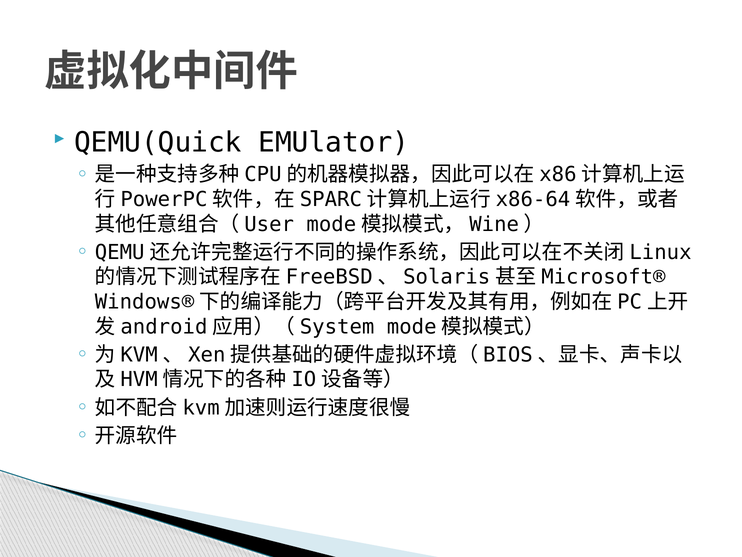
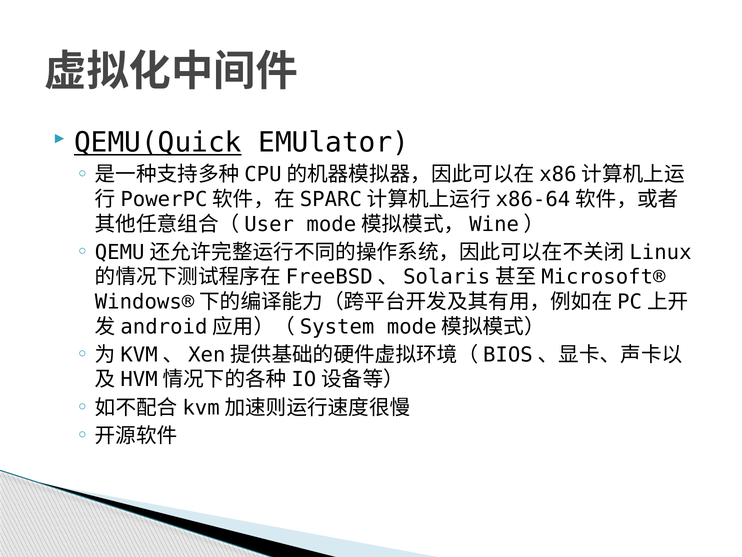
QEMU(Quick underline: none -> present
